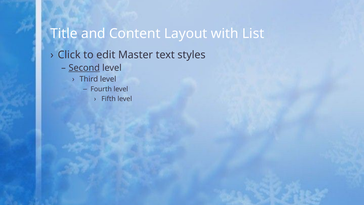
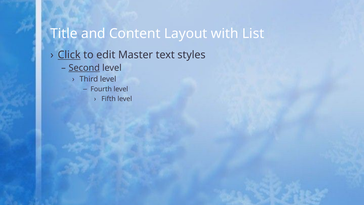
Click underline: none -> present
